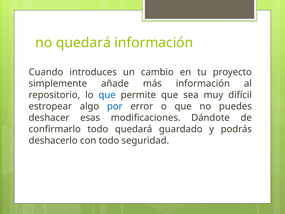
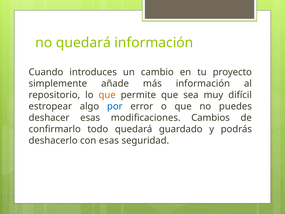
que at (107, 95) colour: blue -> orange
Dándote: Dándote -> Cambios
con todo: todo -> esas
